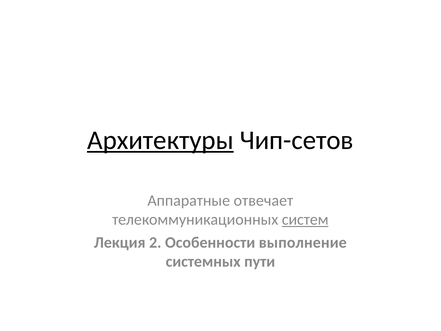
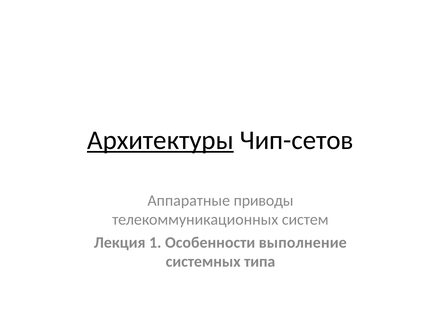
отвечает: отвечает -> приводы
систем underline: present -> none
2: 2 -> 1
пути: пути -> типа
